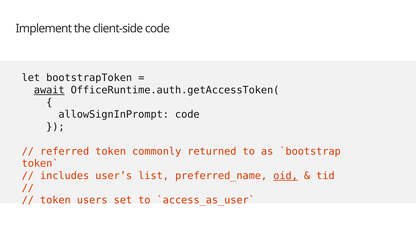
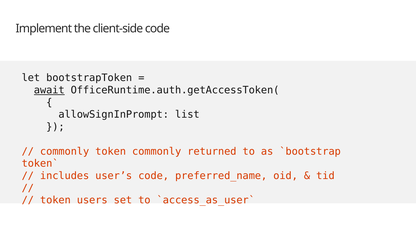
allowSignInPrompt code: code -> list
referred at (65, 151): referred -> commonly
user’s list: list -> code
oid underline: present -> none
